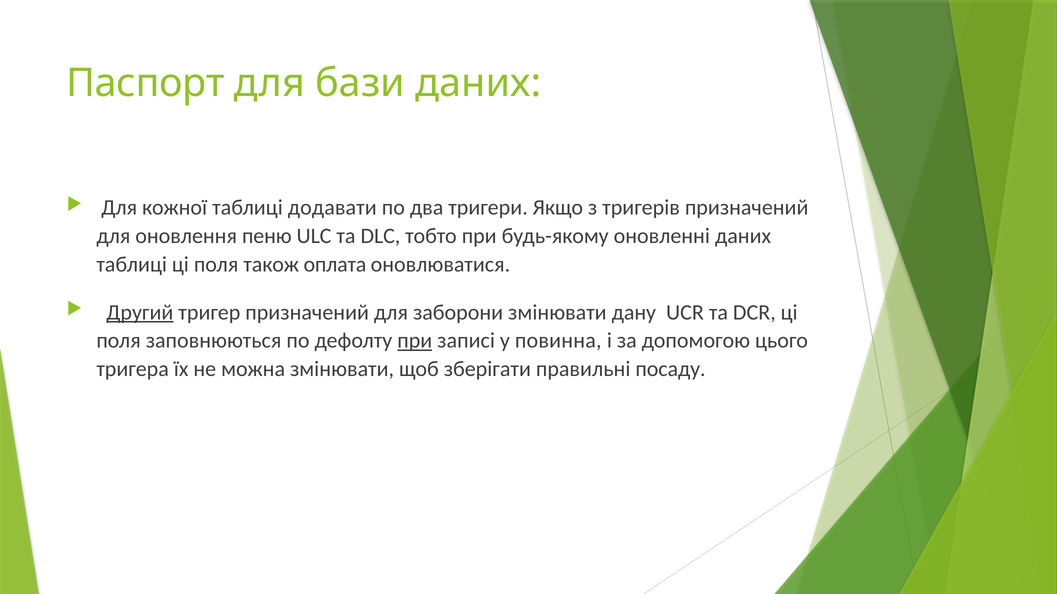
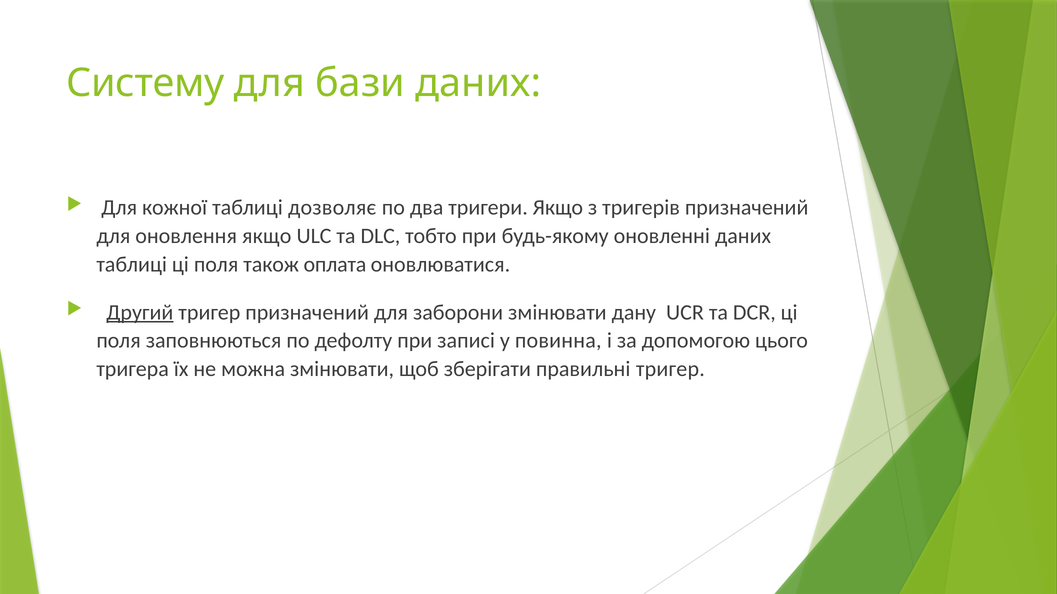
Паспорт: Паспорт -> Систему
додавати: додавати -> дозволяє
оновлення пеню: пеню -> якщо
при at (415, 341) underline: present -> none
правильні посаду: посаду -> тригер
